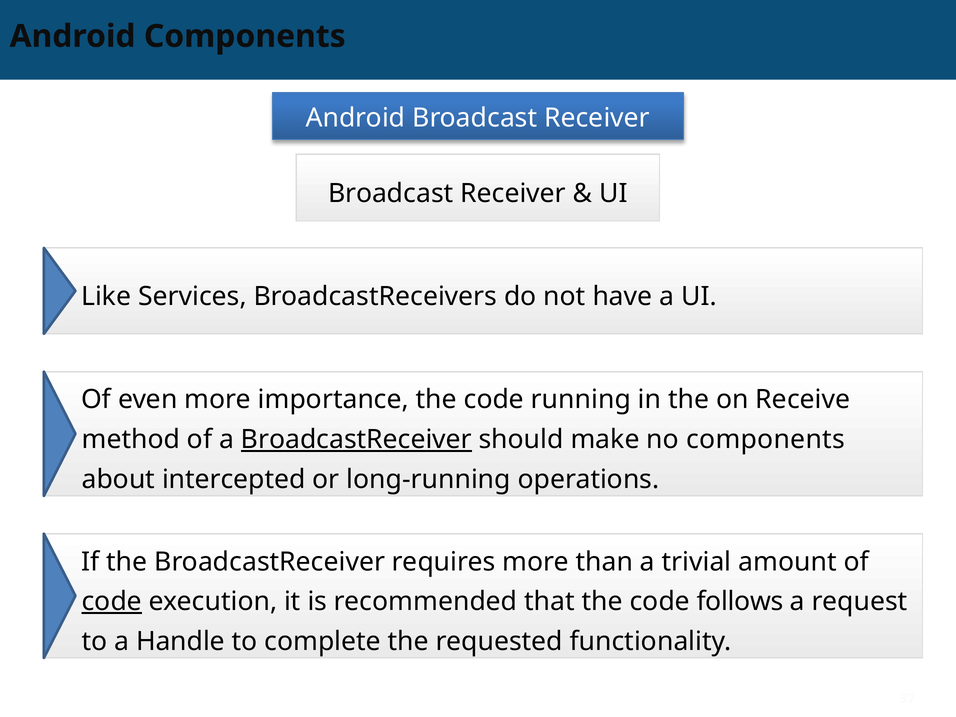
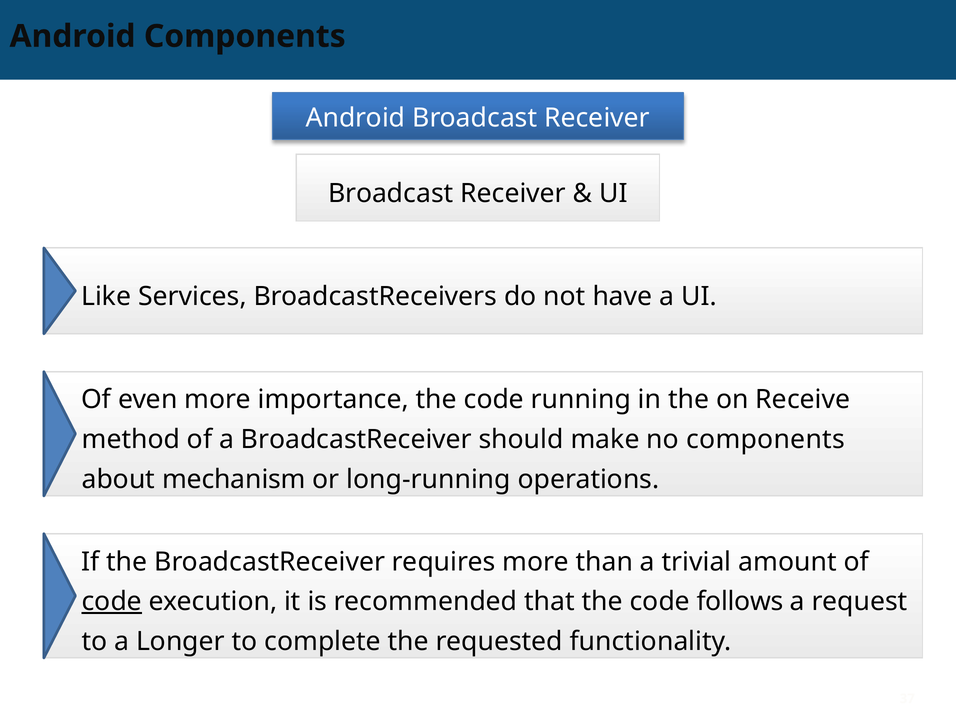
BroadcastReceiver at (356, 440) underline: present -> none
intercepted: intercepted -> mechanism
Handle: Handle -> Longer
